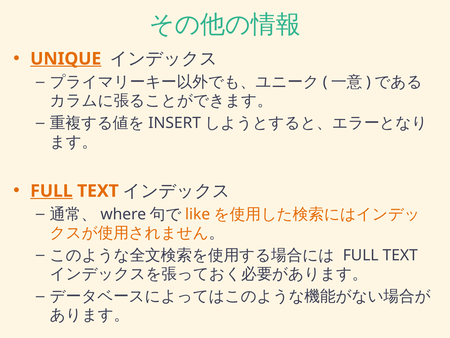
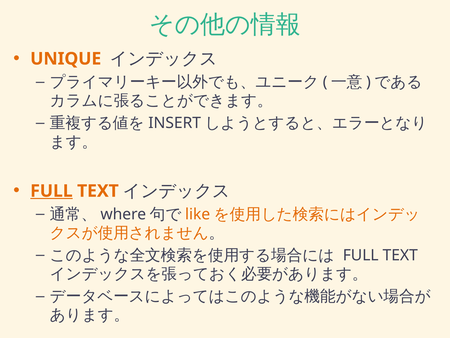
UNIQUE underline: present -> none
